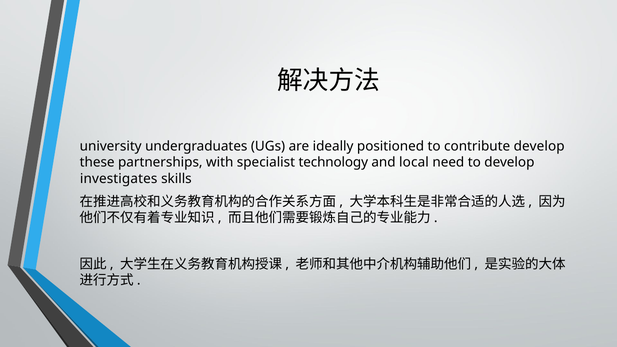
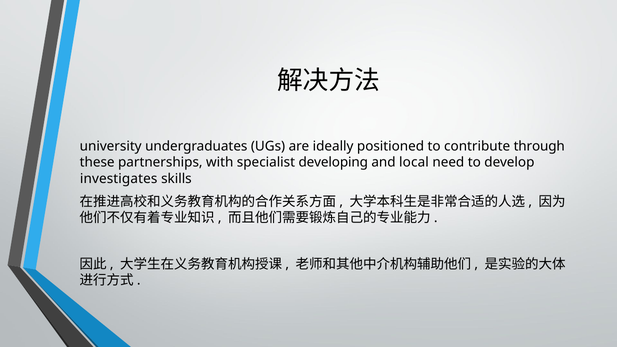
contribute develop: develop -> through
technology: technology -> developing
